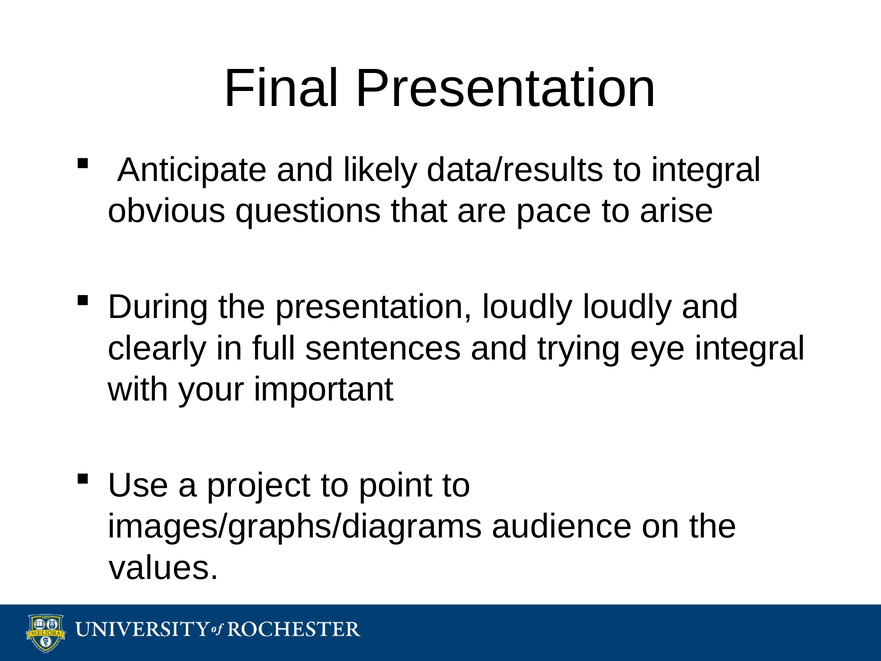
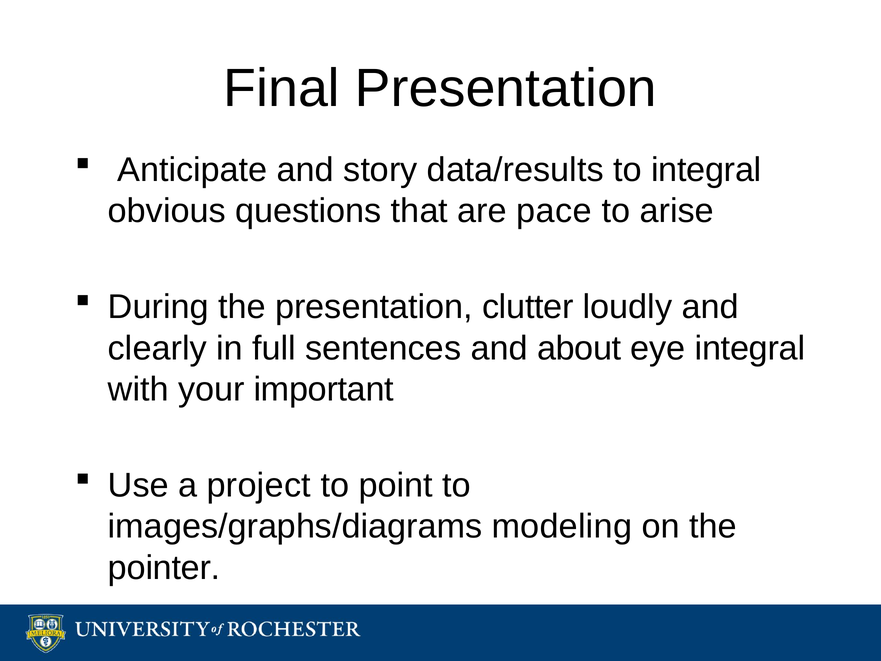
likely: likely -> story
presentation loudly: loudly -> clutter
trying: trying -> about
audience: audience -> modeling
values: values -> pointer
